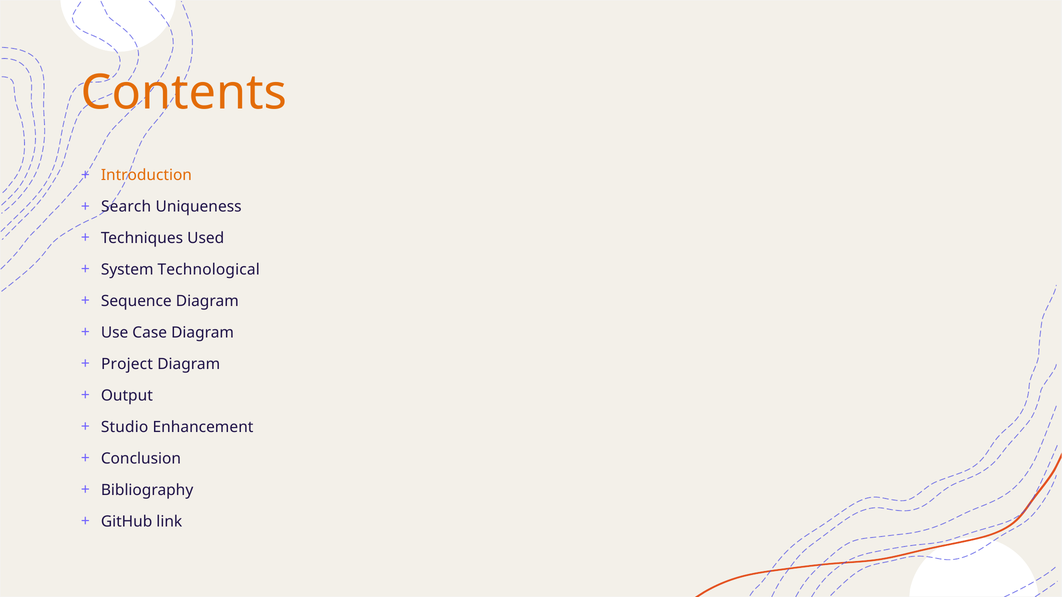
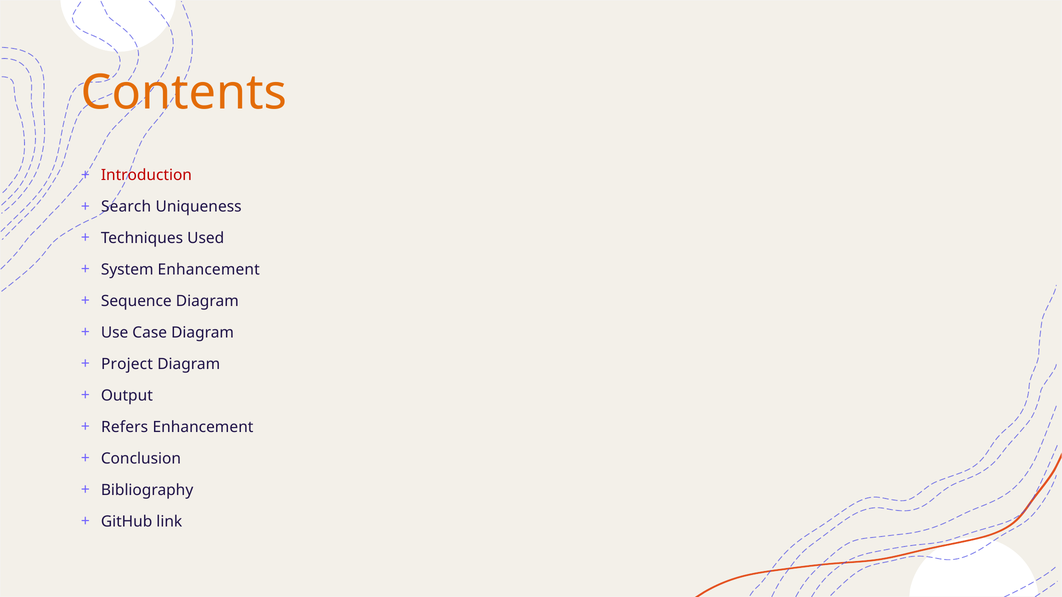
Introduction colour: orange -> red
System Technological: Technological -> Enhancement
Studio: Studio -> Refers
